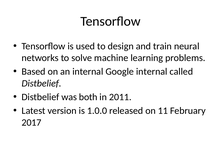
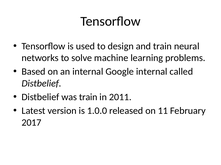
was both: both -> train
